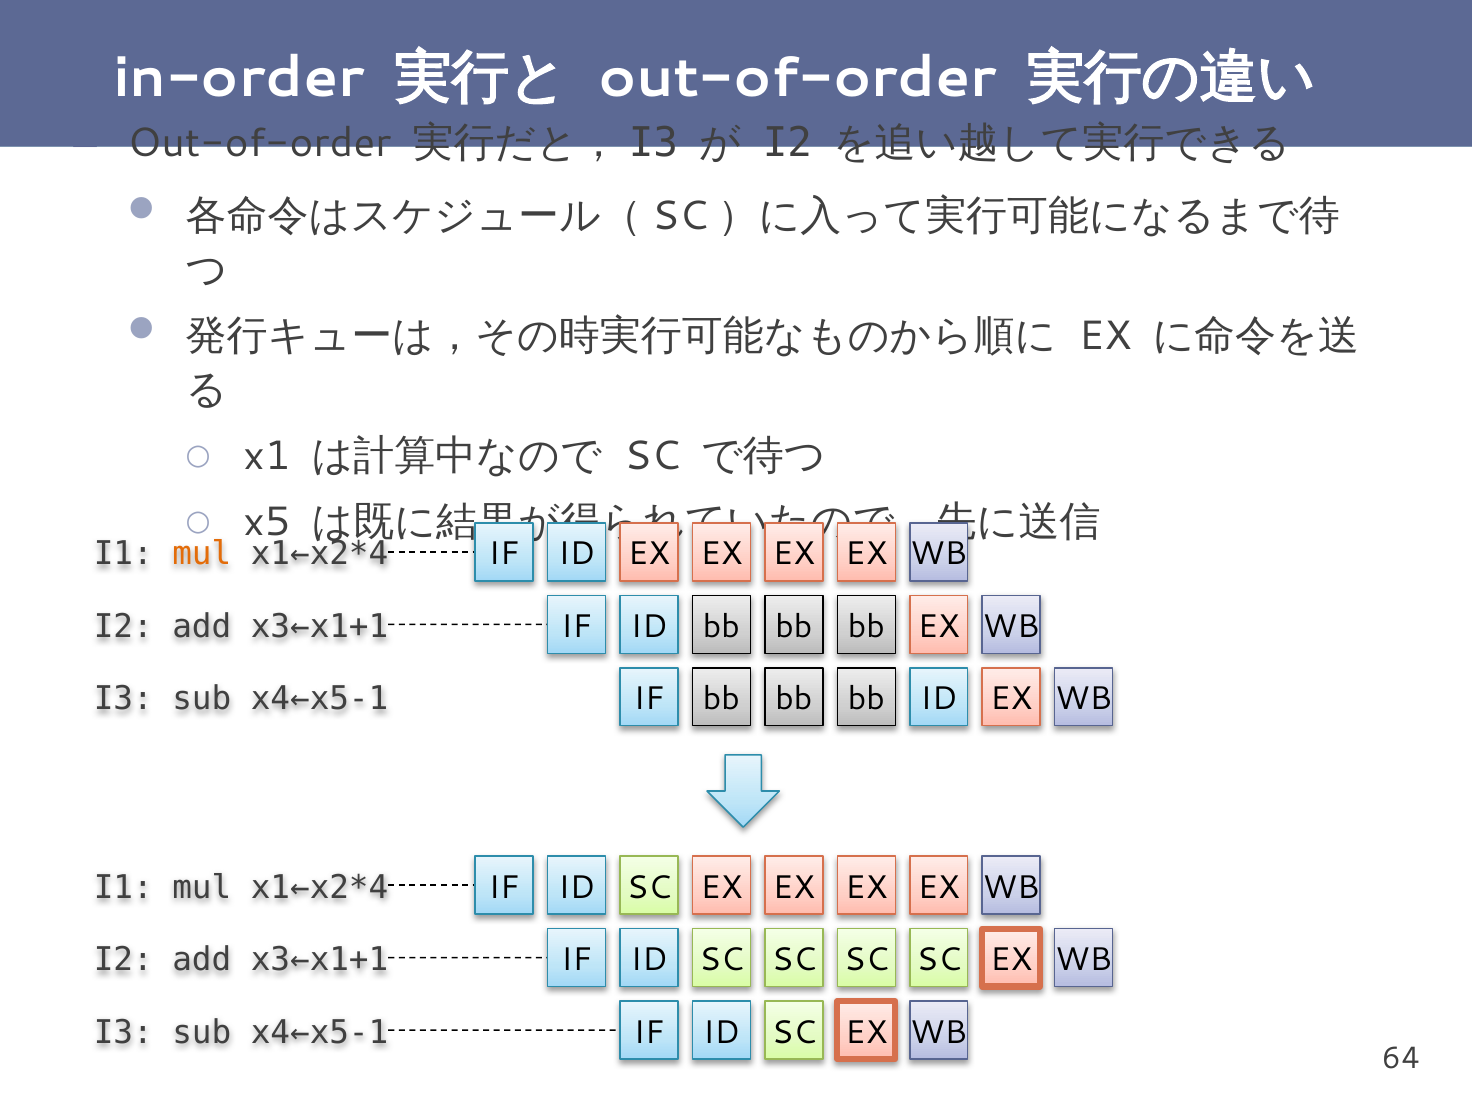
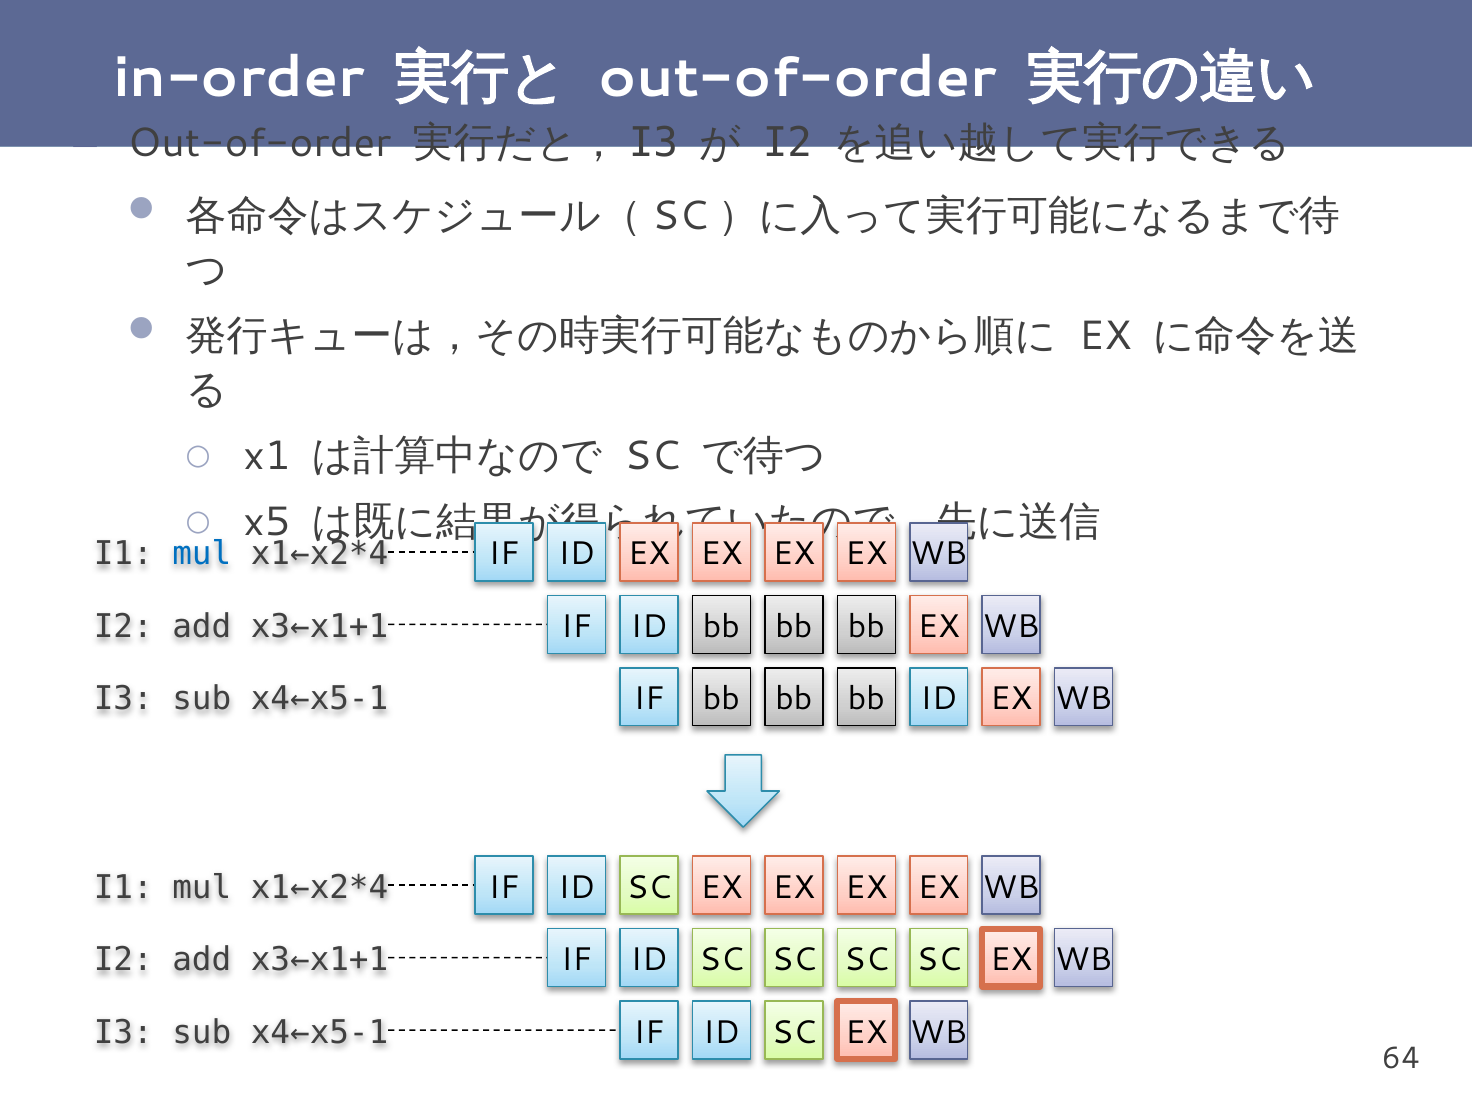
mul at (202, 554) colour: orange -> blue
